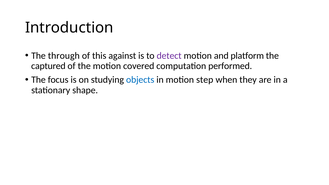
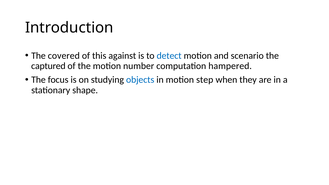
through: through -> covered
detect colour: purple -> blue
platform: platform -> scenario
covered: covered -> number
performed: performed -> hampered
